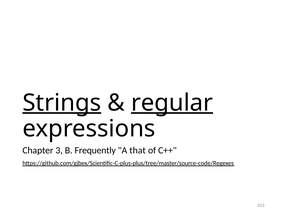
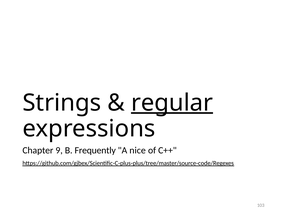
Strings underline: present -> none
3: 3 -> 9
that: that -> nice
